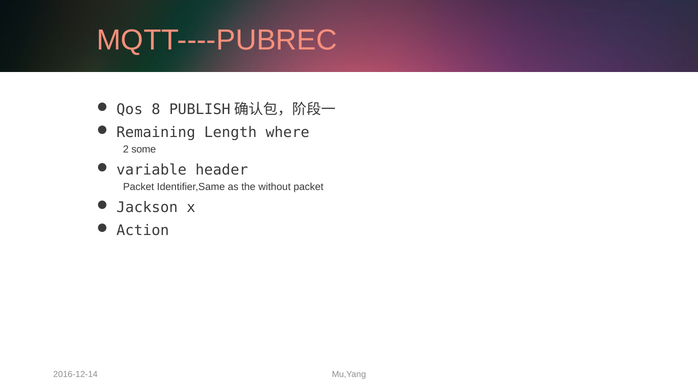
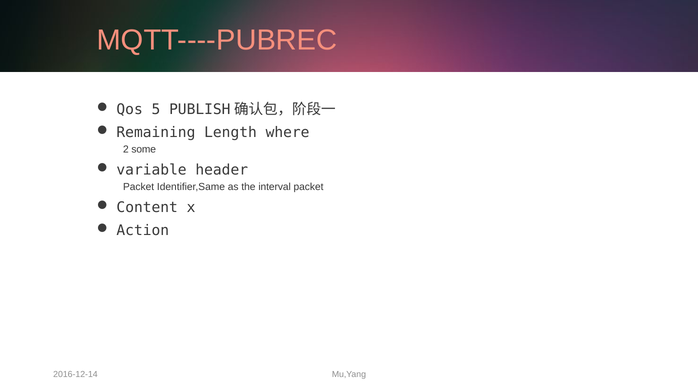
8: 8 -> 5
without: without -> interval
Jackson: Jackson -> Content
